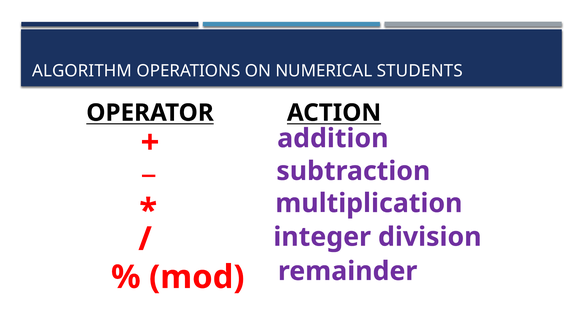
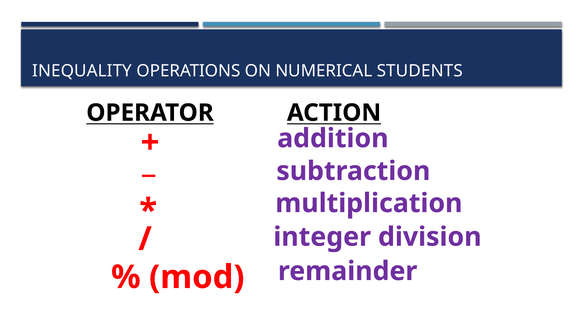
ALGORITHM: ALGORITHM -> INEQUALITY
